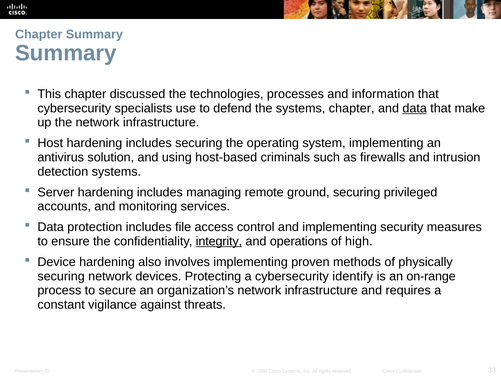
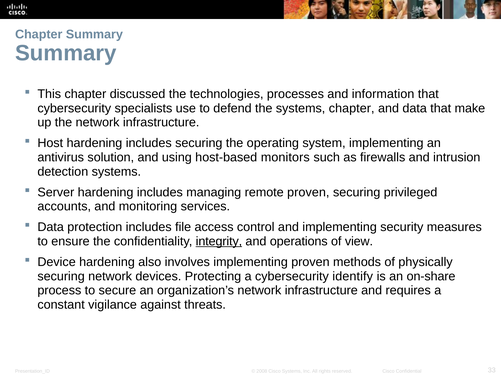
data at (415, 108) underline: present -> none
criminals: criminals -> monitors
remote ground: ground -> proven
high: high -> view
on-range: on-range -> on-share
